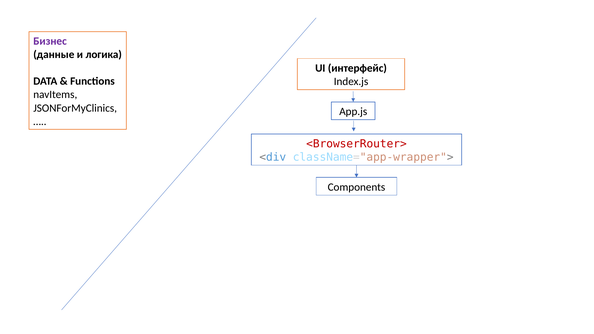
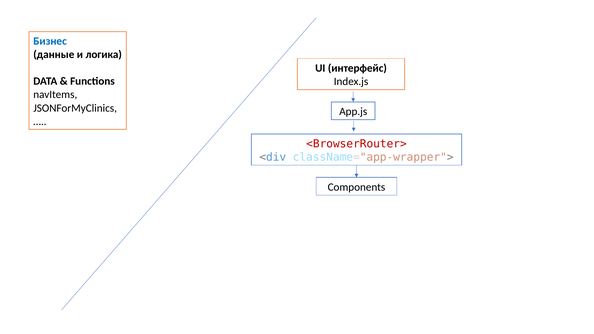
Бизнес colour: purple -> blue
